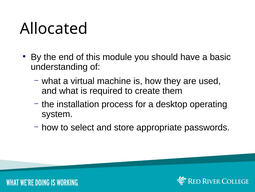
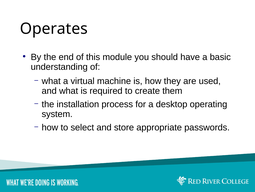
Allocated: Allocated -> Operates
